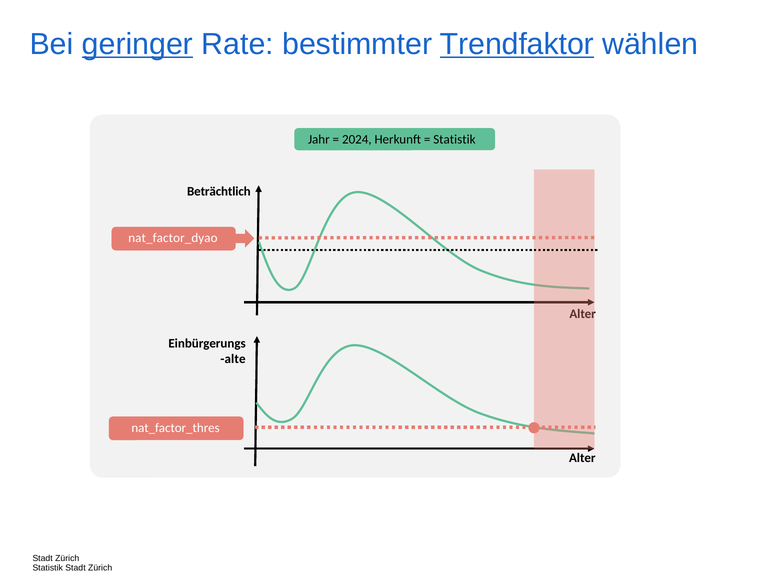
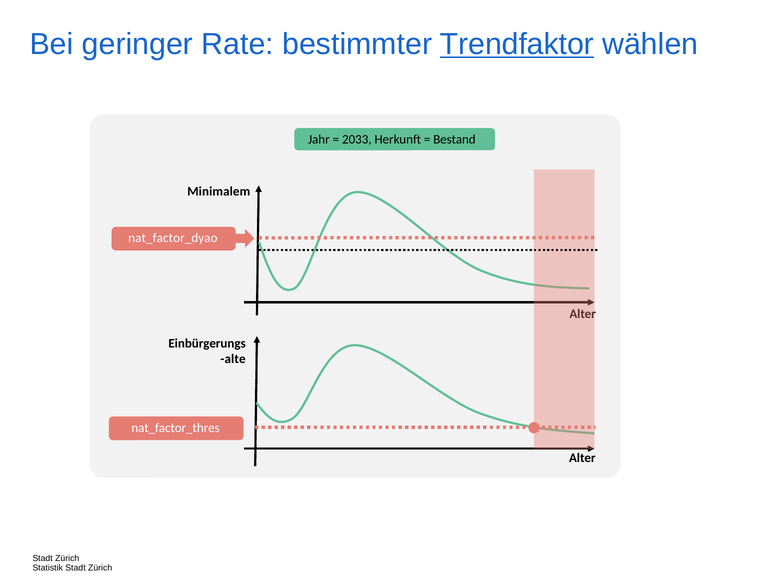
geringer underline: present -> none
2024: 2024 -> 2033
Statistik at (454, 139): Statistik -> Bestand
Beträchtlich: Beträchtlich -> Minimalem
